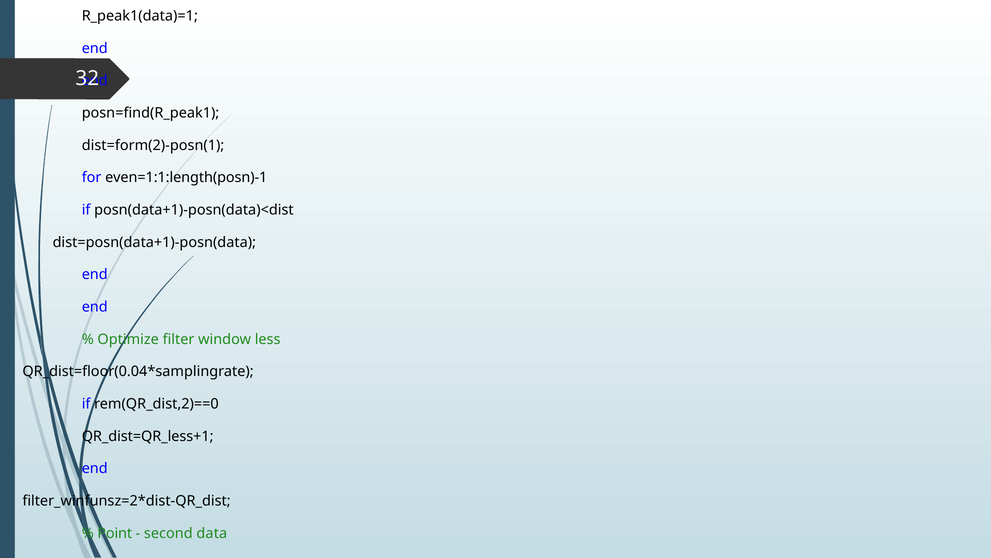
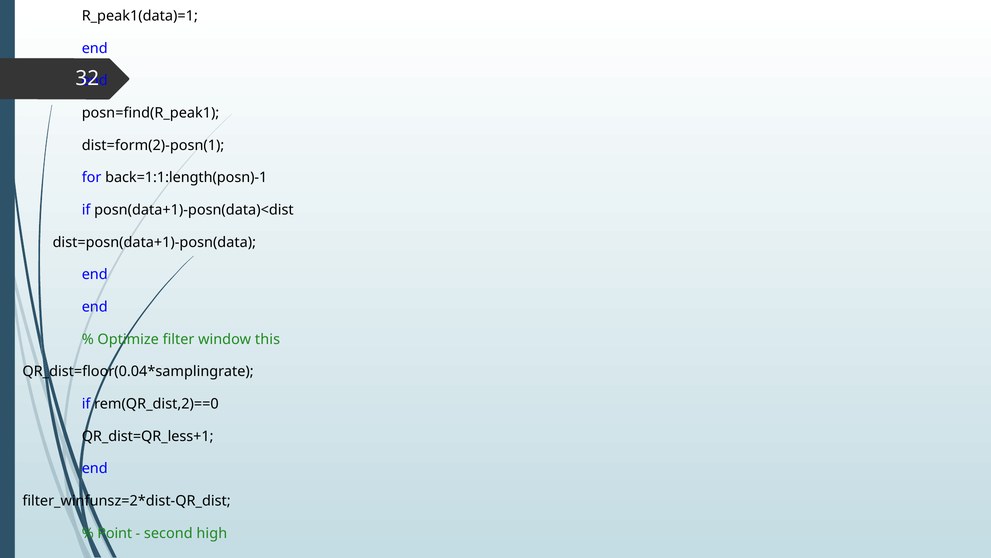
even=1:1:length(posn)-1: even=1:1:length(posn)-1 -> back=1:1:length(posn)-1
less: less -> this
data: data -> high
